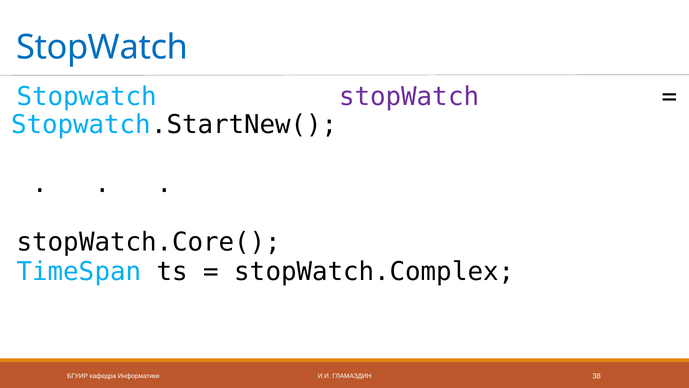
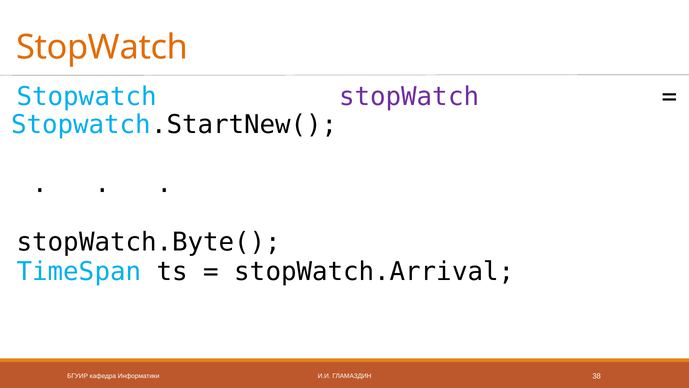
StopWatch at (102, 47) colour: blue -> orange
stopWatch.Core(: stopWatch.Core( -> stopWatch.Byte(
stopWatch.Complex: stopWatch.Complex -> stopWatch.Arrival
